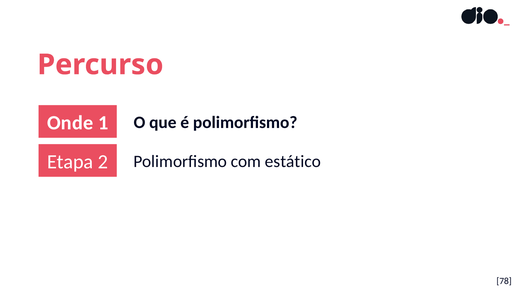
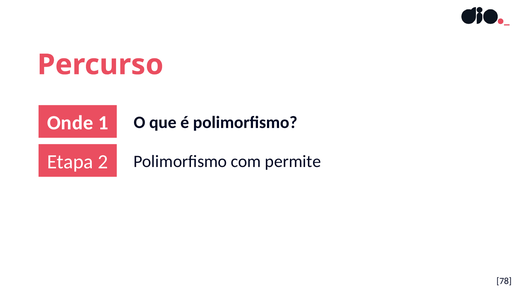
estático: estático -> permite
